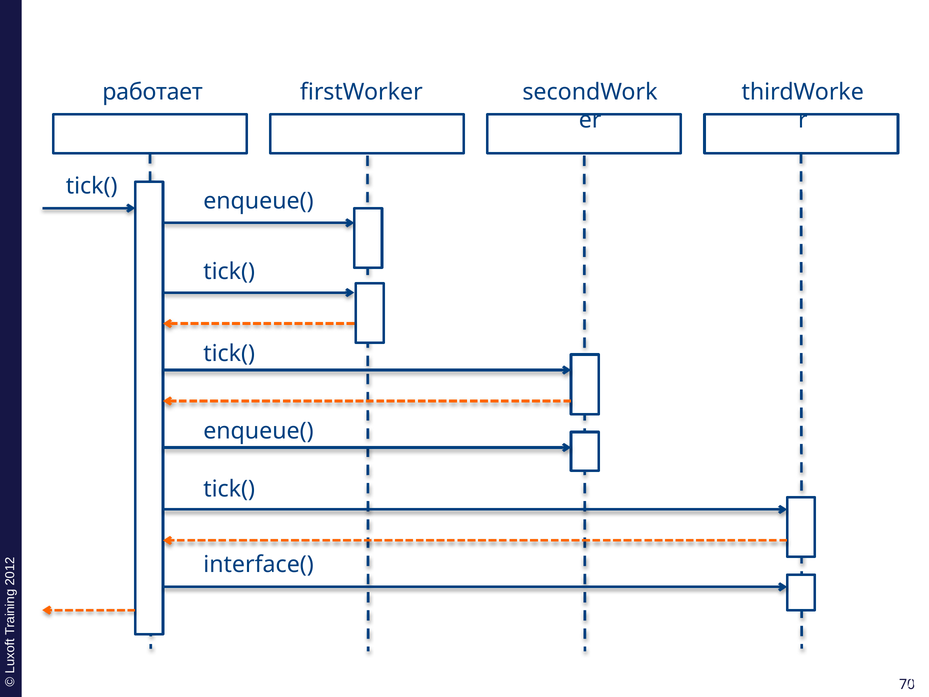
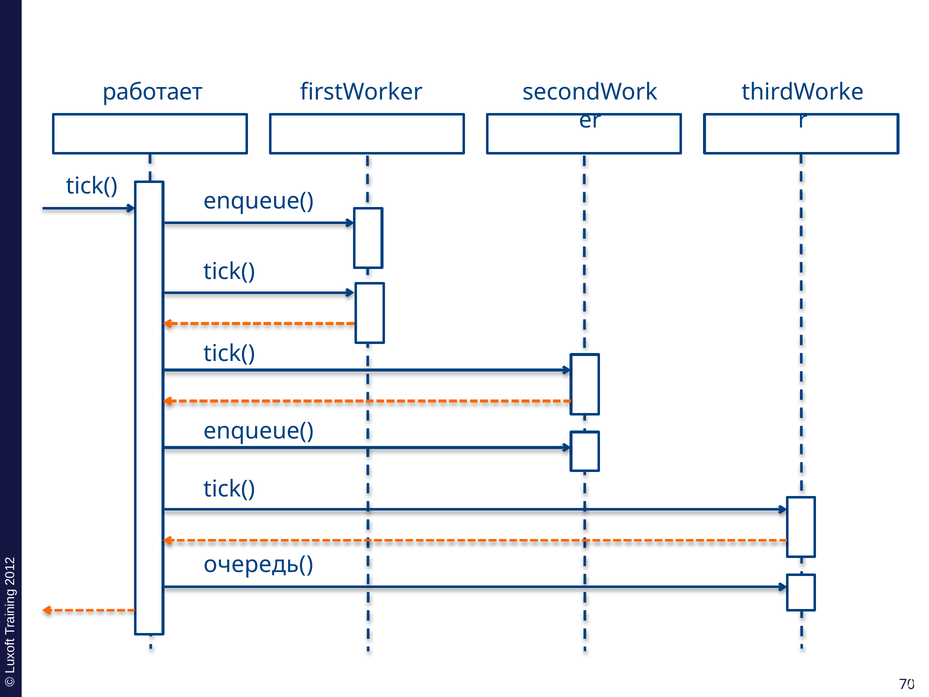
interface(: interface( -> очередь(
